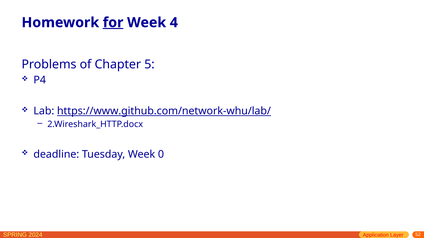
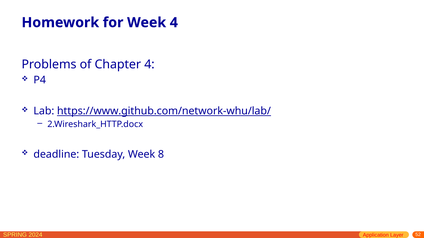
for underline: present -> none
Chapter 5: 5 -> 4
0: 0 -> 8
